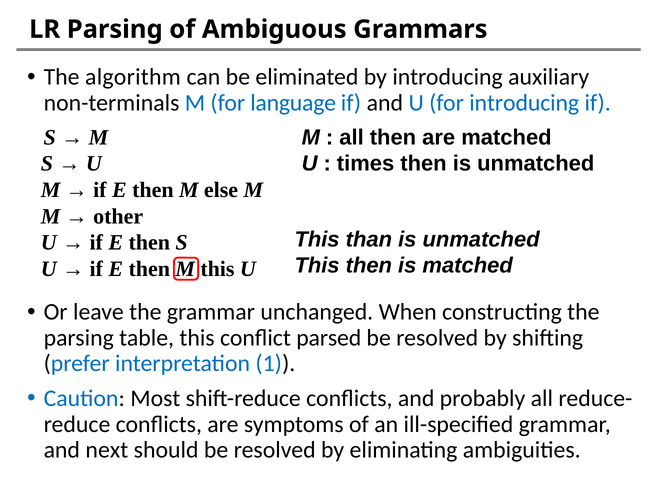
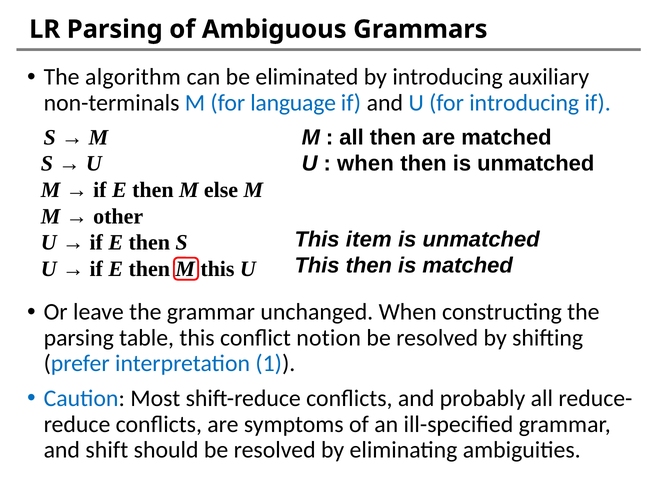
times at (366, 164): times -> when
than: than -> item
parsed: parsed -> notion
next: next -> shift
